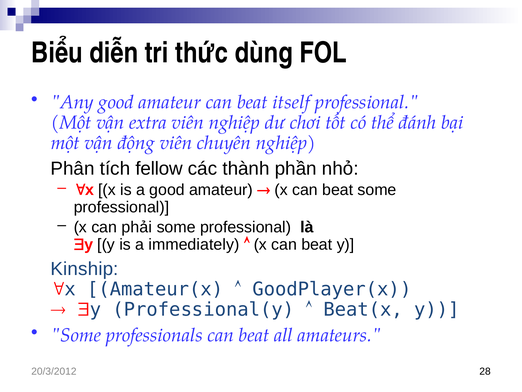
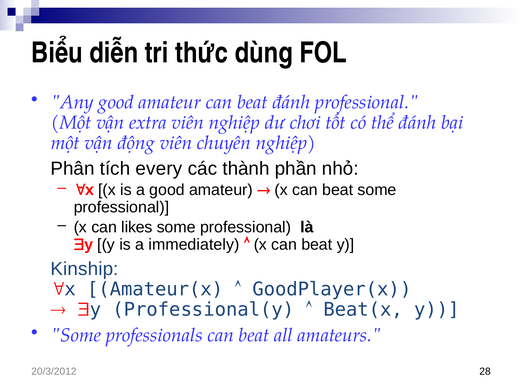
beat itself: itself -> đánh
fellow: fellow -> every
phải: phải -> likes
